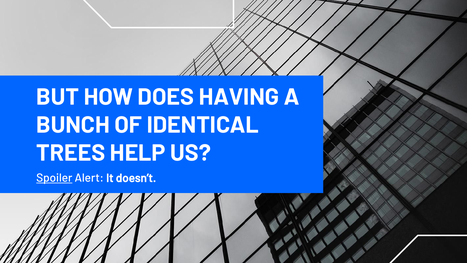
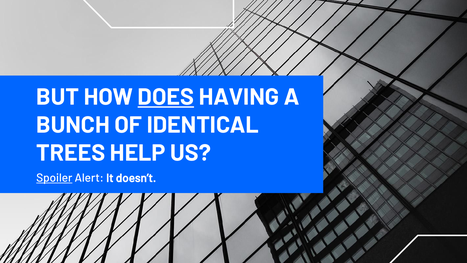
DOES underline: none -> present
